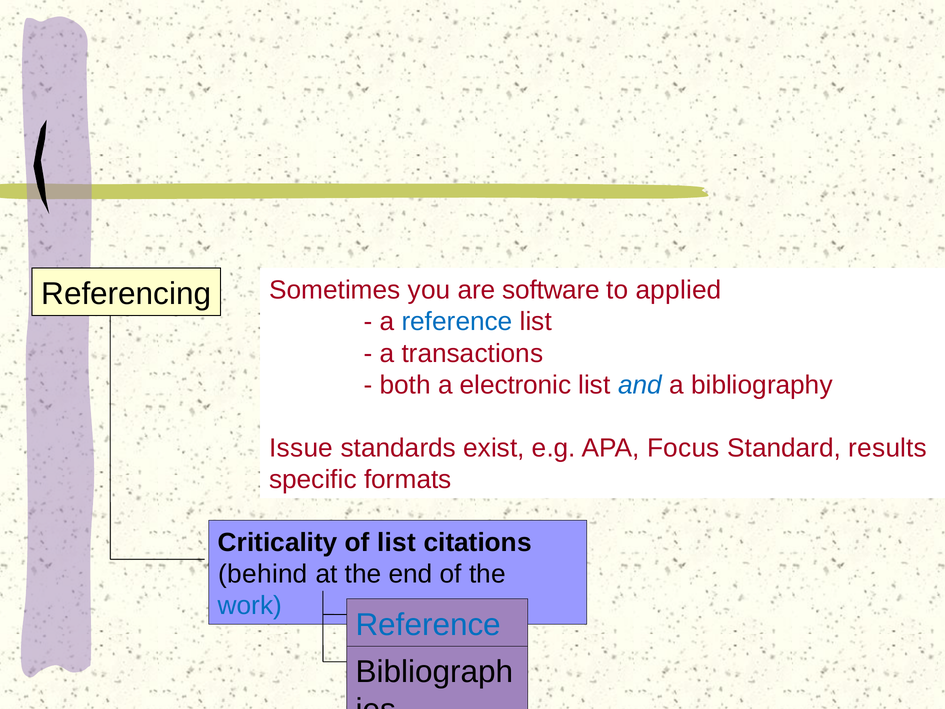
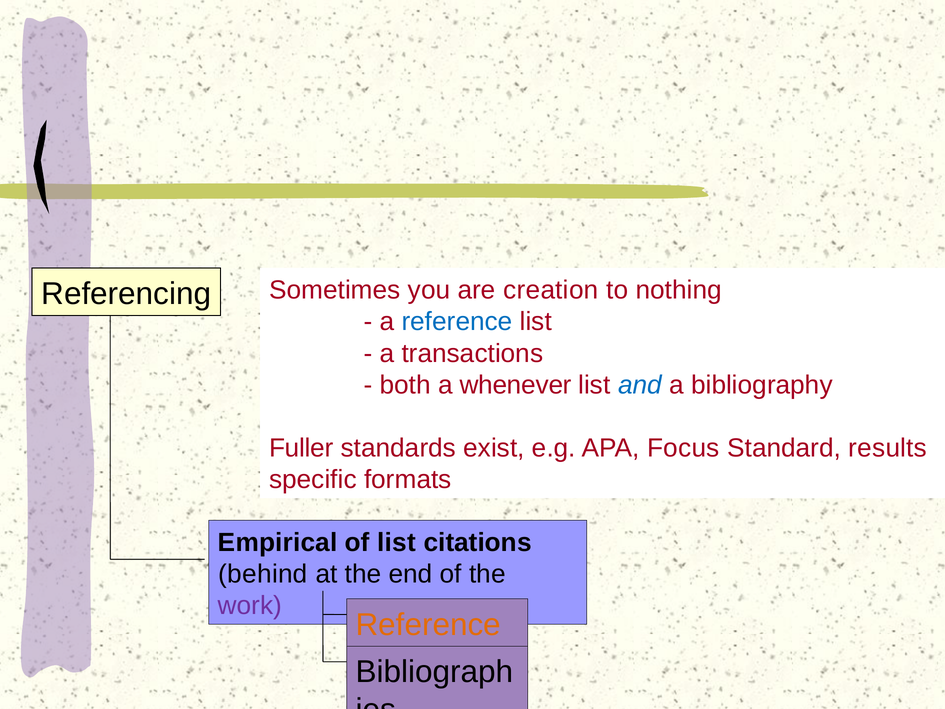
software: software -> creation
applied: applied -> nothing
electronic: electronic -> whenever
Issue: Issue -> Fuller
Criticality: Criticality -> Empirical
work colour: blue -> purple
Reference at (428, 624) colour: blue -> orange
